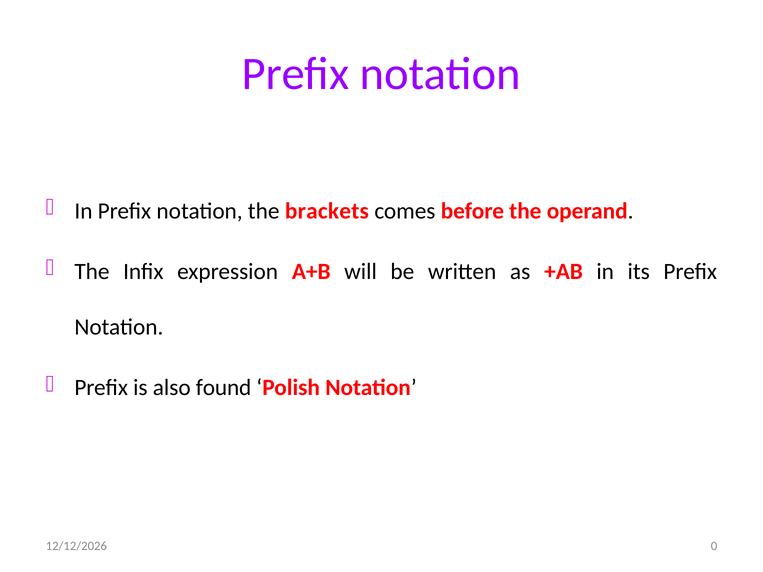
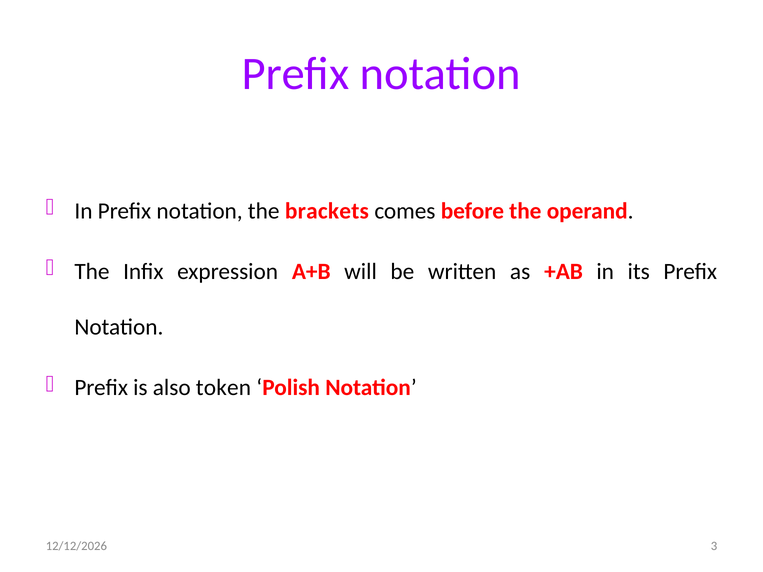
found: found -> token
0: 0 -> 3
